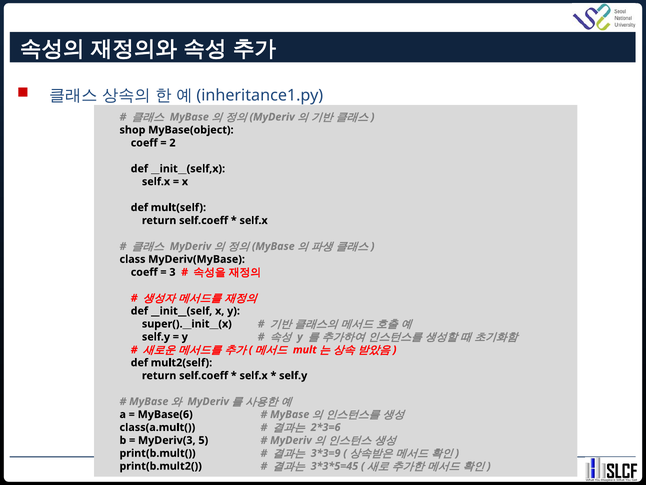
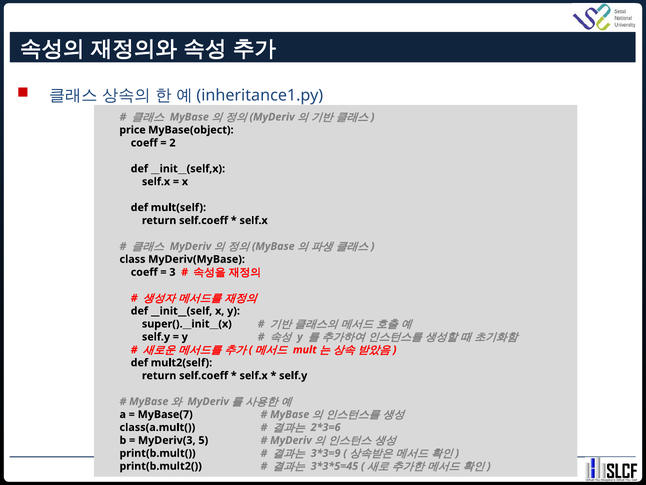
shop: shop -> price
MyBase(6: MyBase(6 -> MyBase(7
